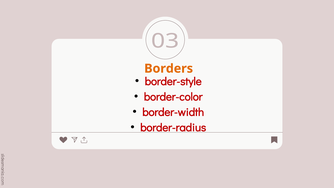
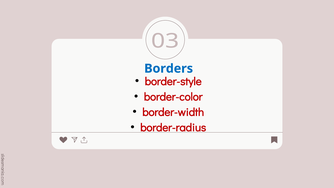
Borders colour: orange -> blue
